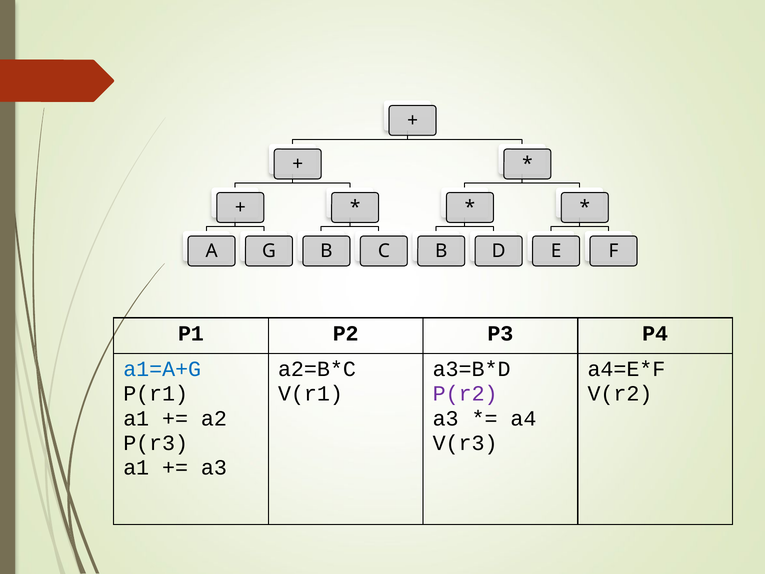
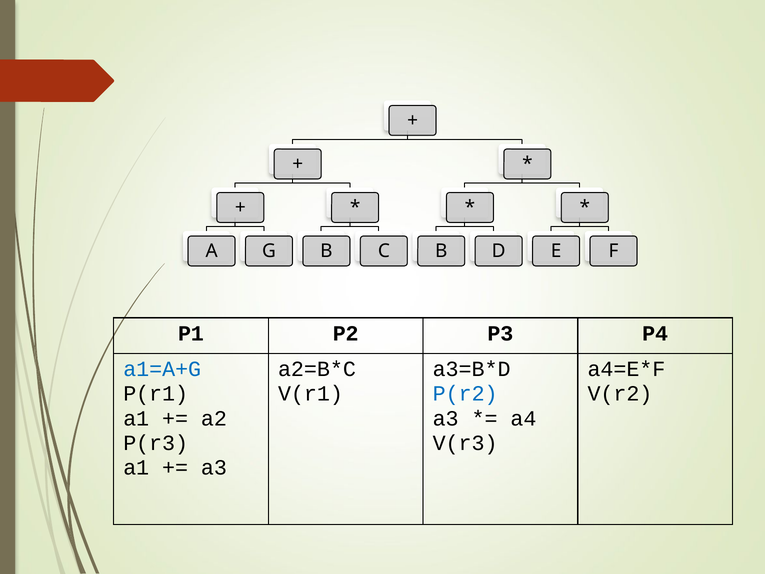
P(r2 colour: purple -> blue
